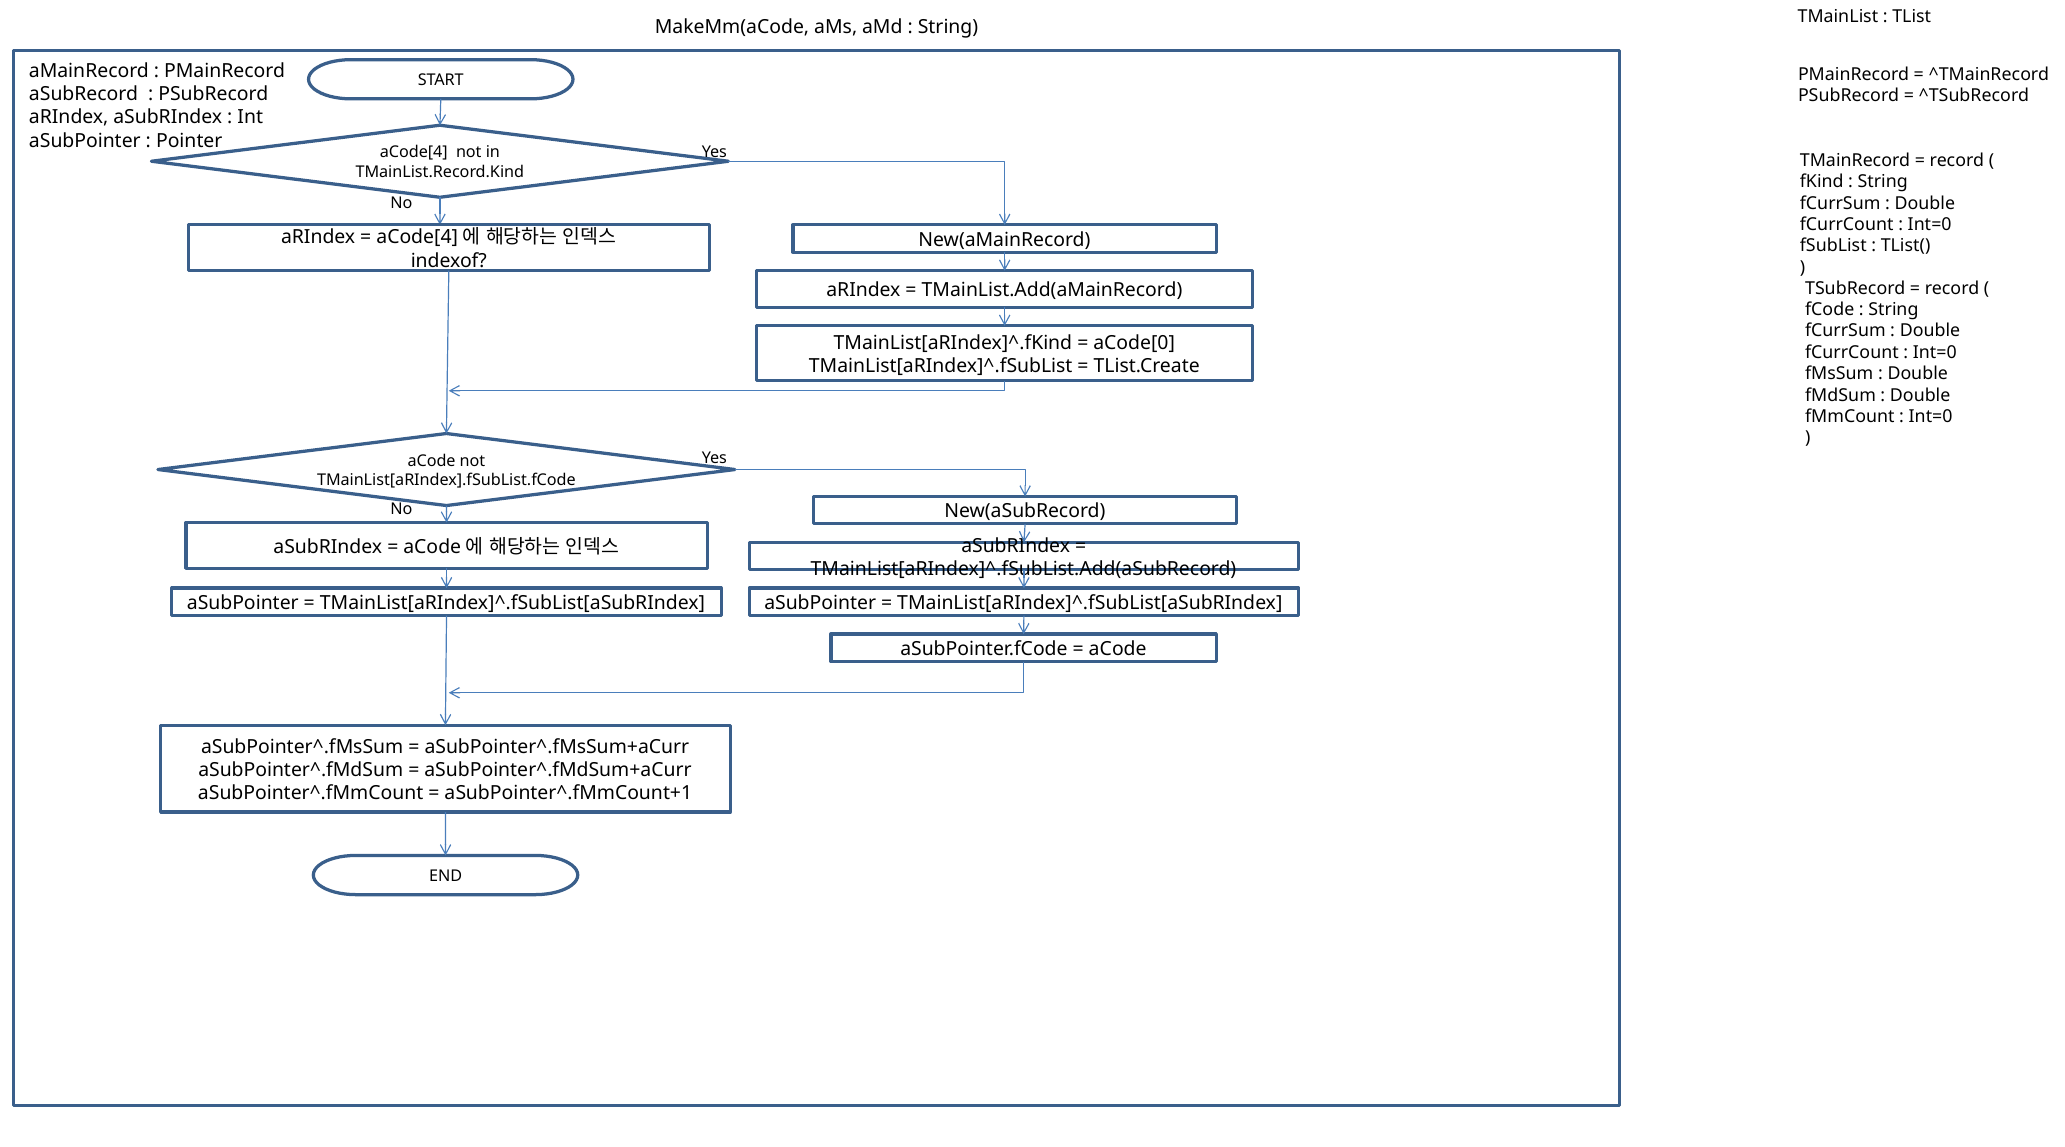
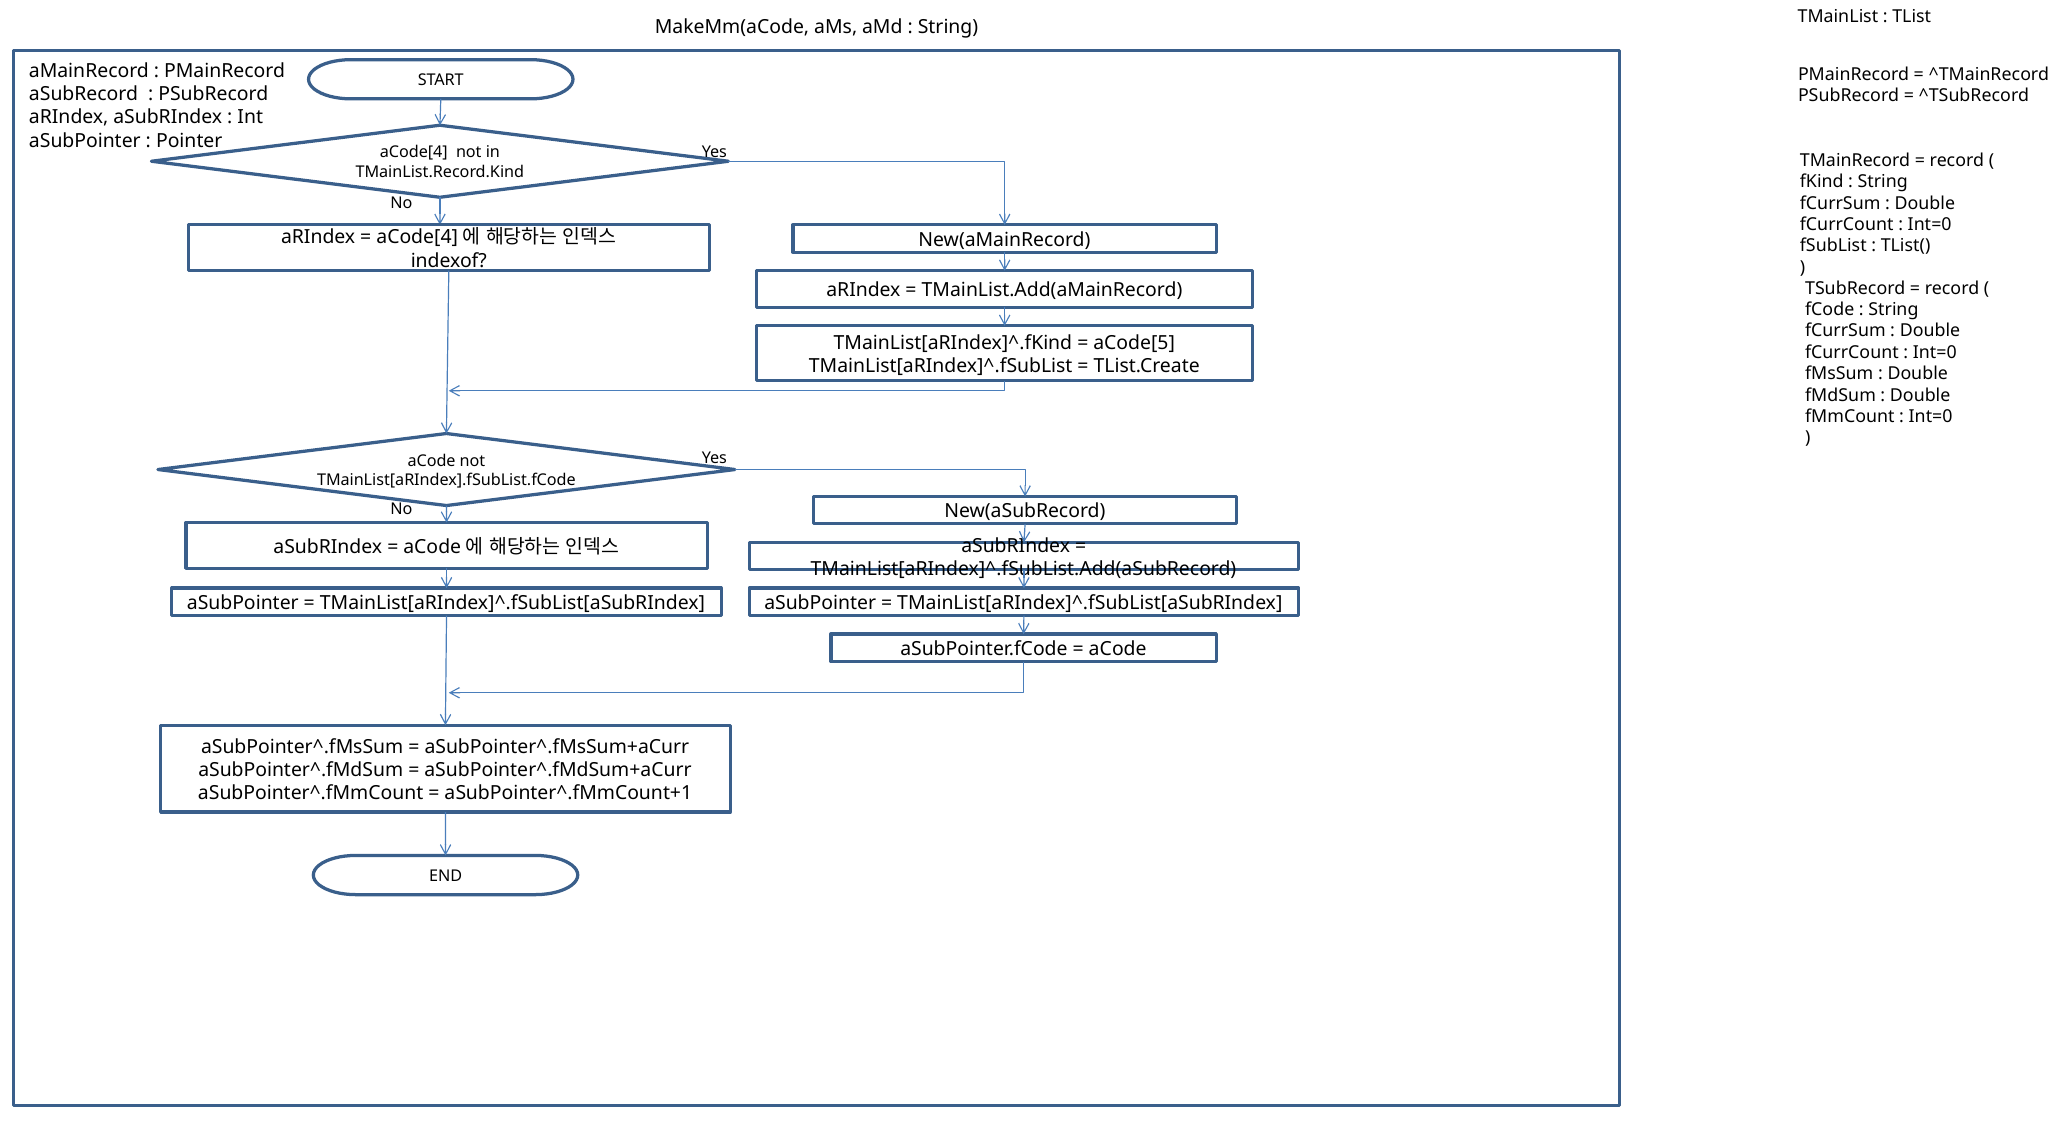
aCode[0: aCode[0 -> aCode[5
